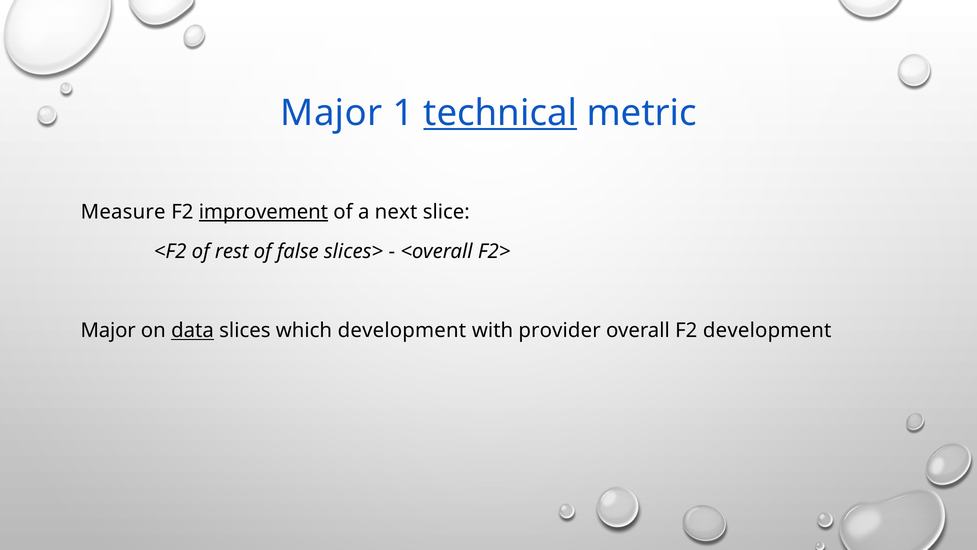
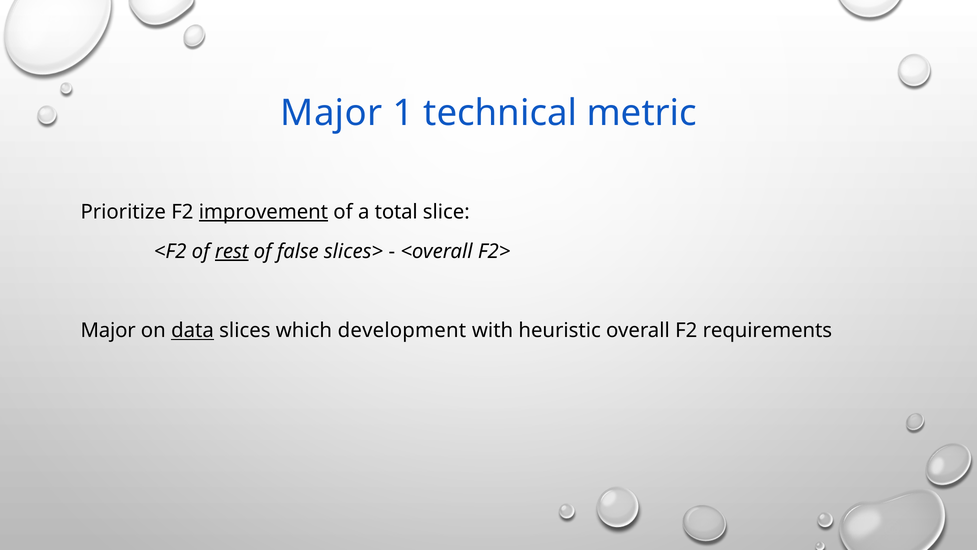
technical underline: present -> none
Measure: Measure -> Prioritize
next: next -> total
rest underline: none -> present
provider: provider -> heuristic
F2 development: development -> requirements
